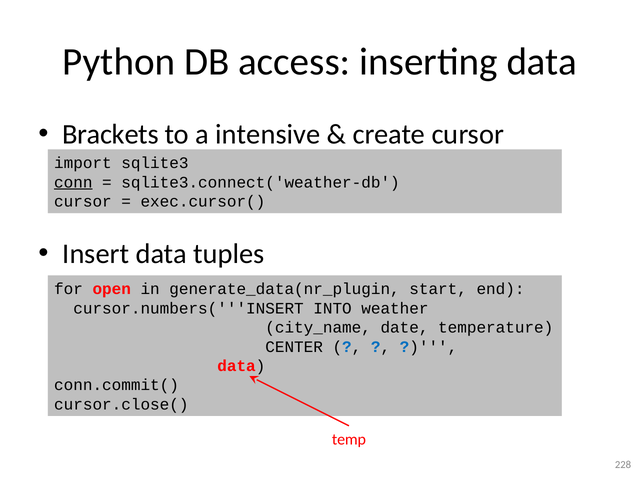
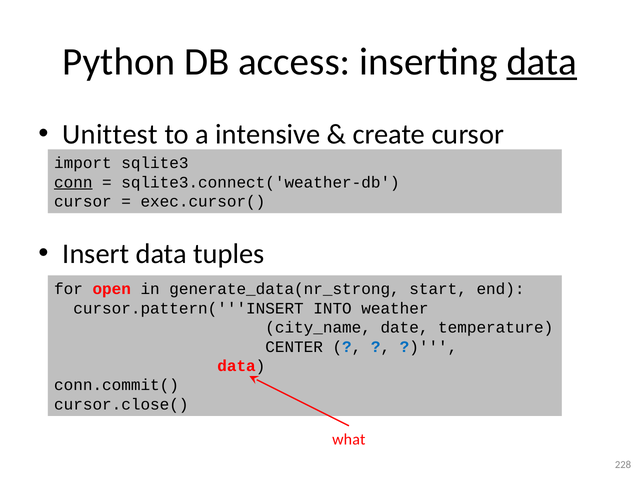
data at (542, 62) underline: none -> present
Brackets: Brackets -> Unittest
generate_data(nr_plugin: generate_data(nr_plugin -> generate_data(nr_strong
cursor.numbers('''INSERT: cursor.numbers('''INSERT -> cursor.pattern('''INSERT
temp: temp -> what
